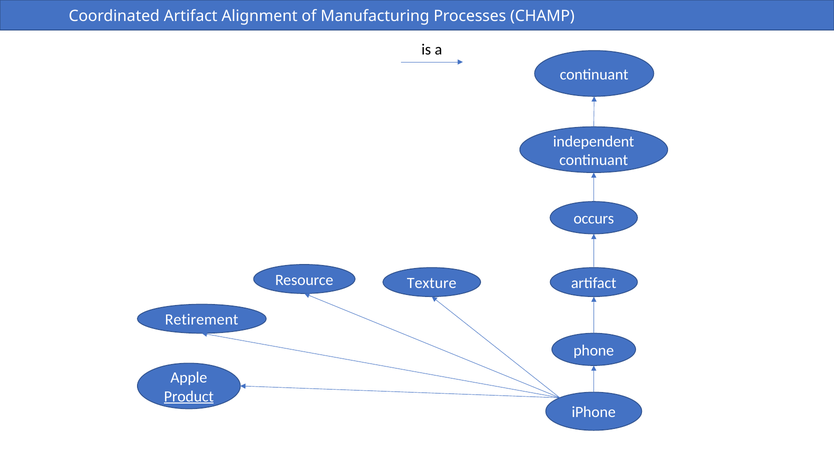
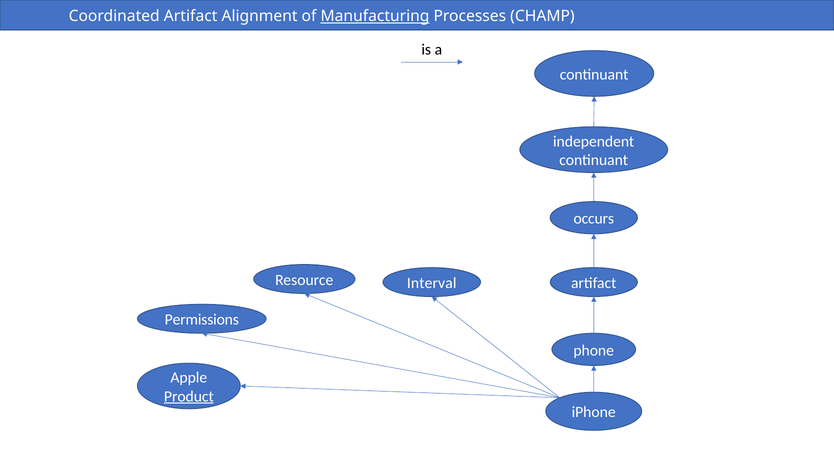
Manufacturing underline: none -> present
Texture: Texture -> Interval
Retirement: Retirement -> Permissions
